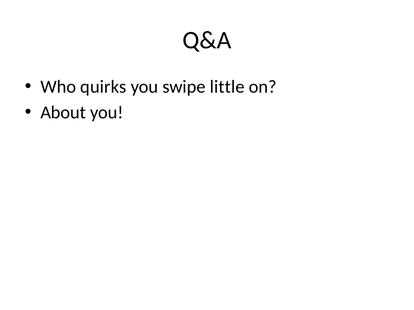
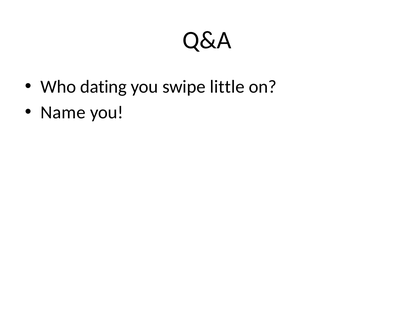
quirks: quirks -> dating
About: About -> Name
